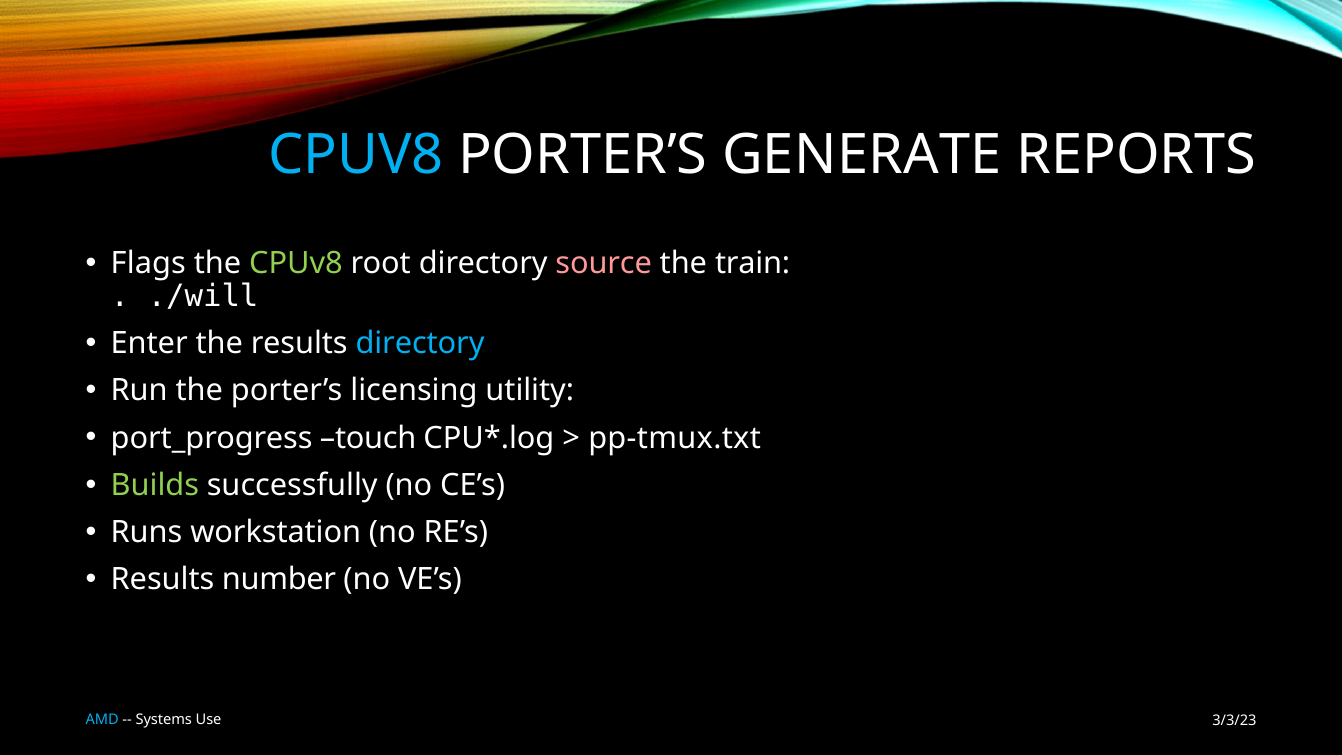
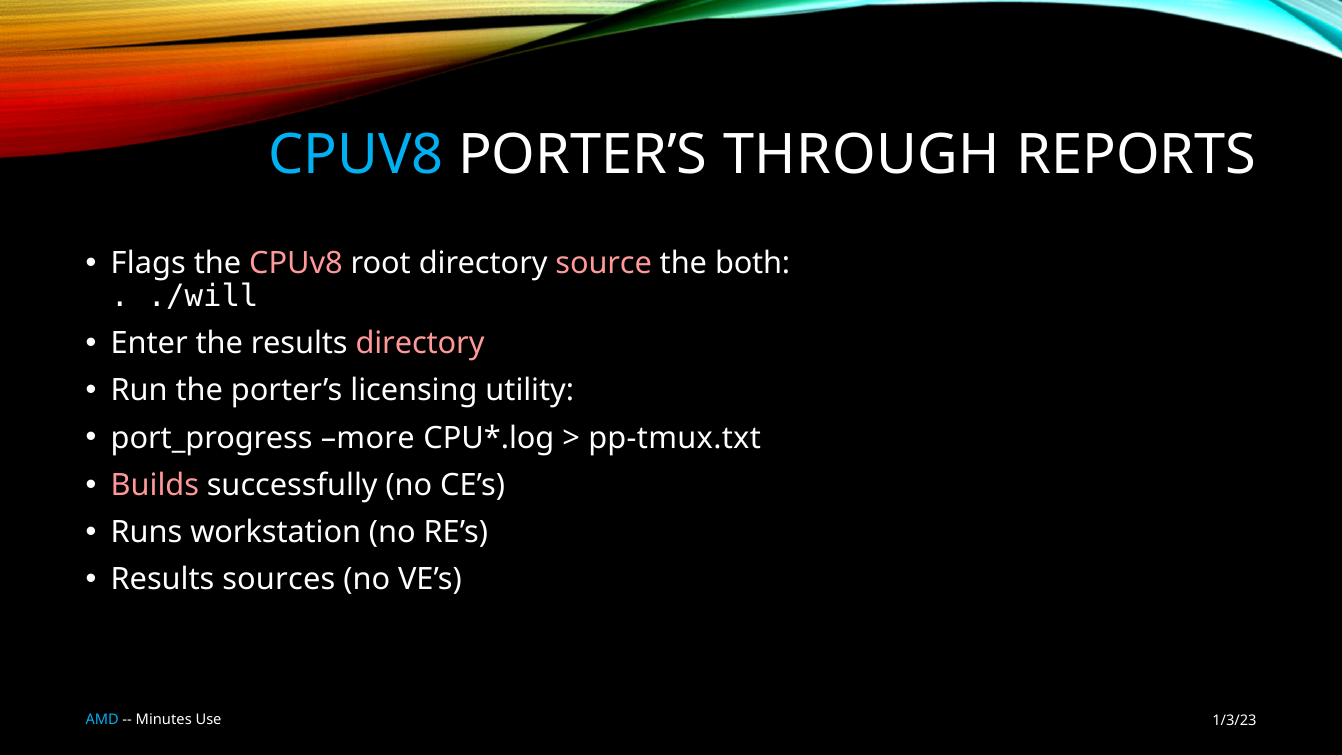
GENERATE: GENERATE -> THROUGH
CPUv8 at (296, 263) colour: light green -> pink
train: train -> both
directory at (420, 343) colour: light blue -> pink
touch: touch -> more
Builds colour: light green -> pink
number: number -> sources
Systems: Systems -> Minutes
3/3/23: 3/3/23 -> 1/3/23
